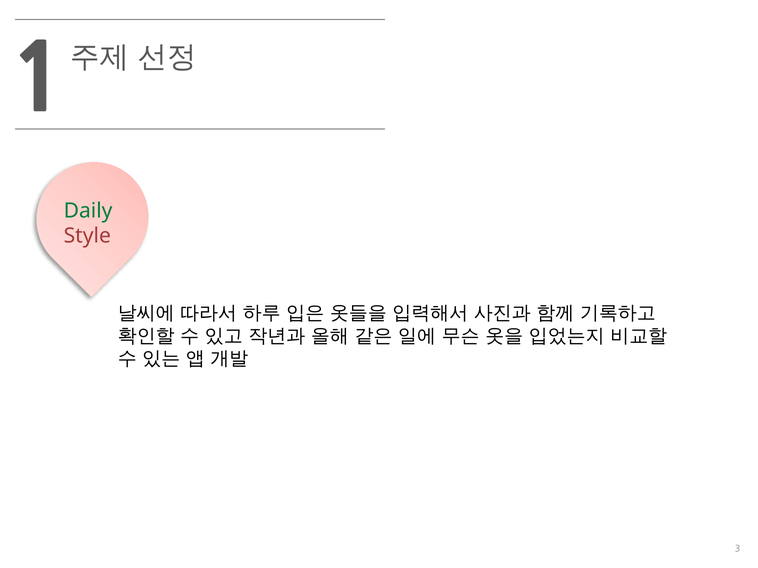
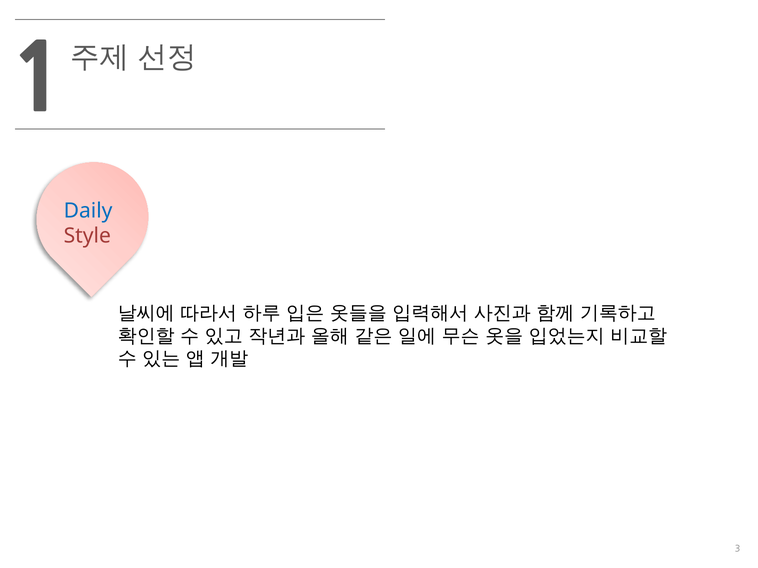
Daily colour: green -> blue
